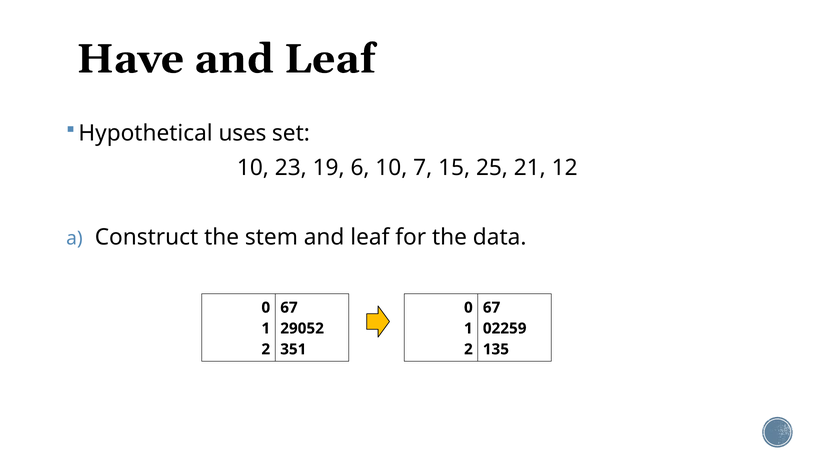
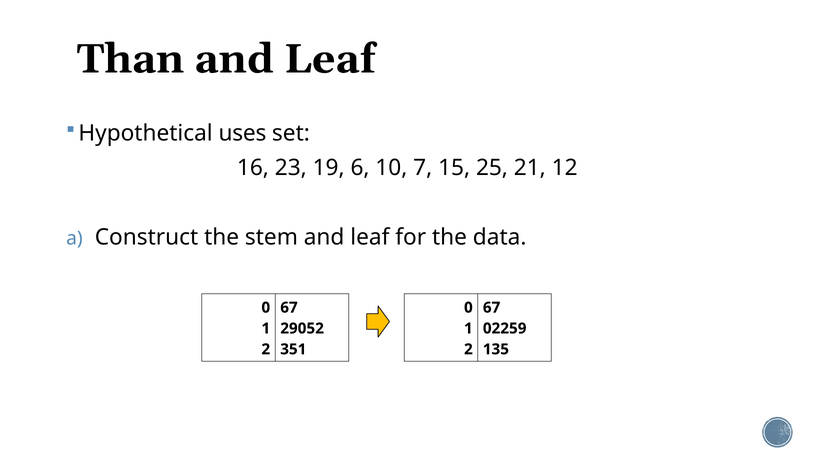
Have: Have -> Than
10 at (253, 168): 10 -> 16
